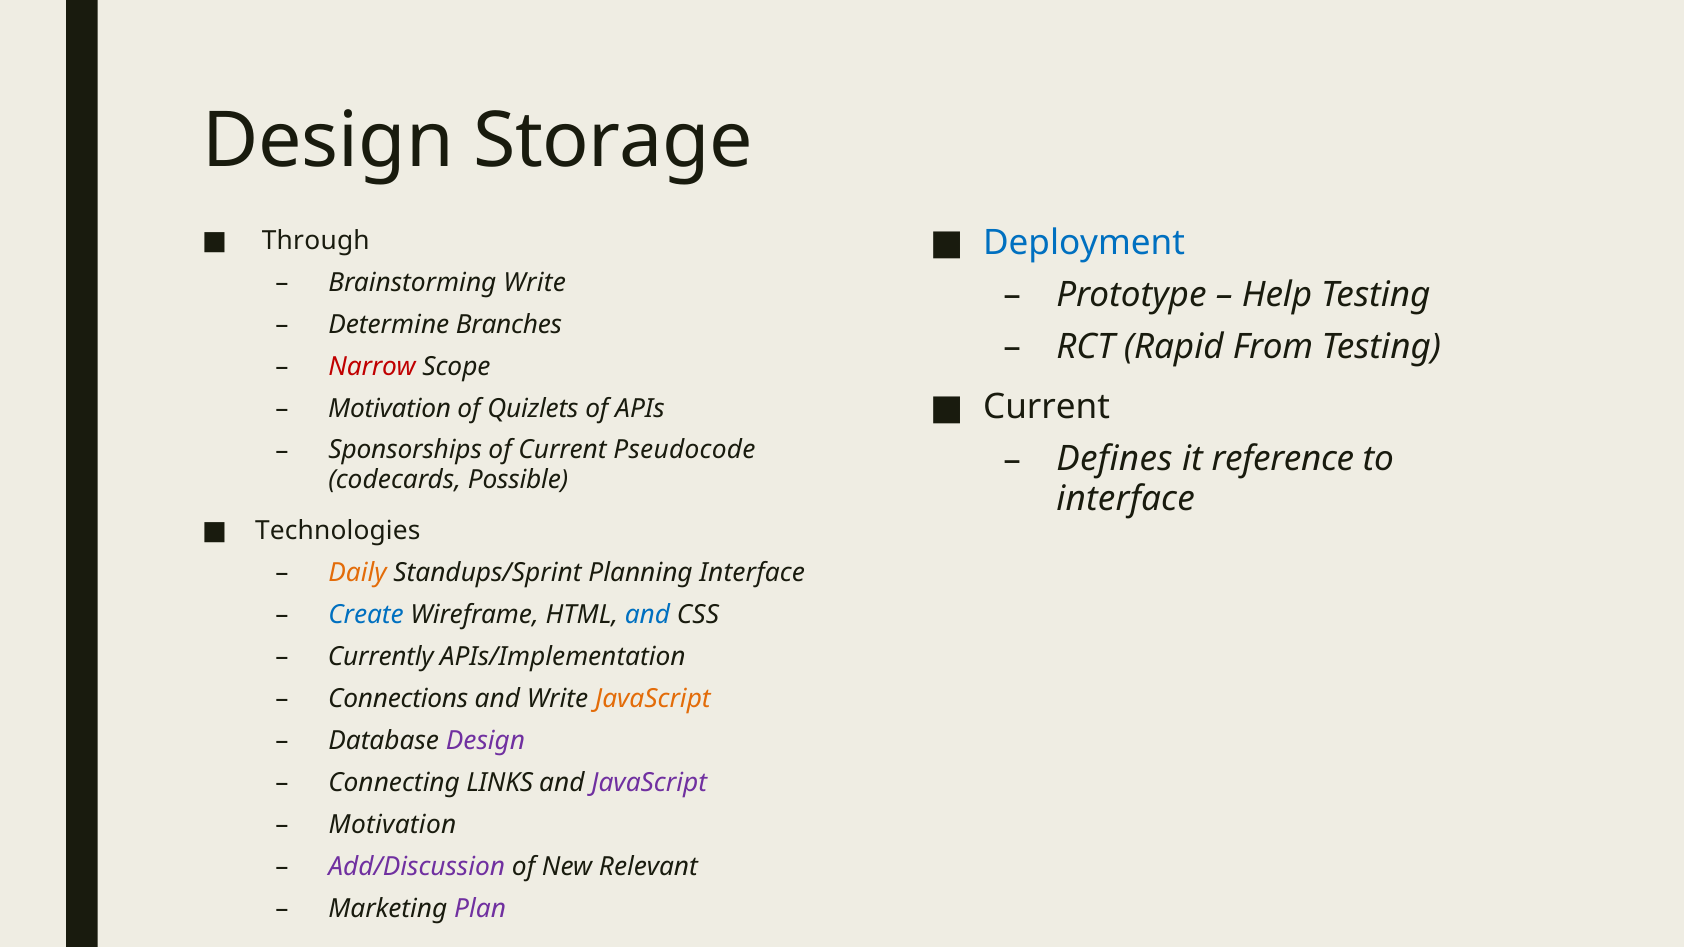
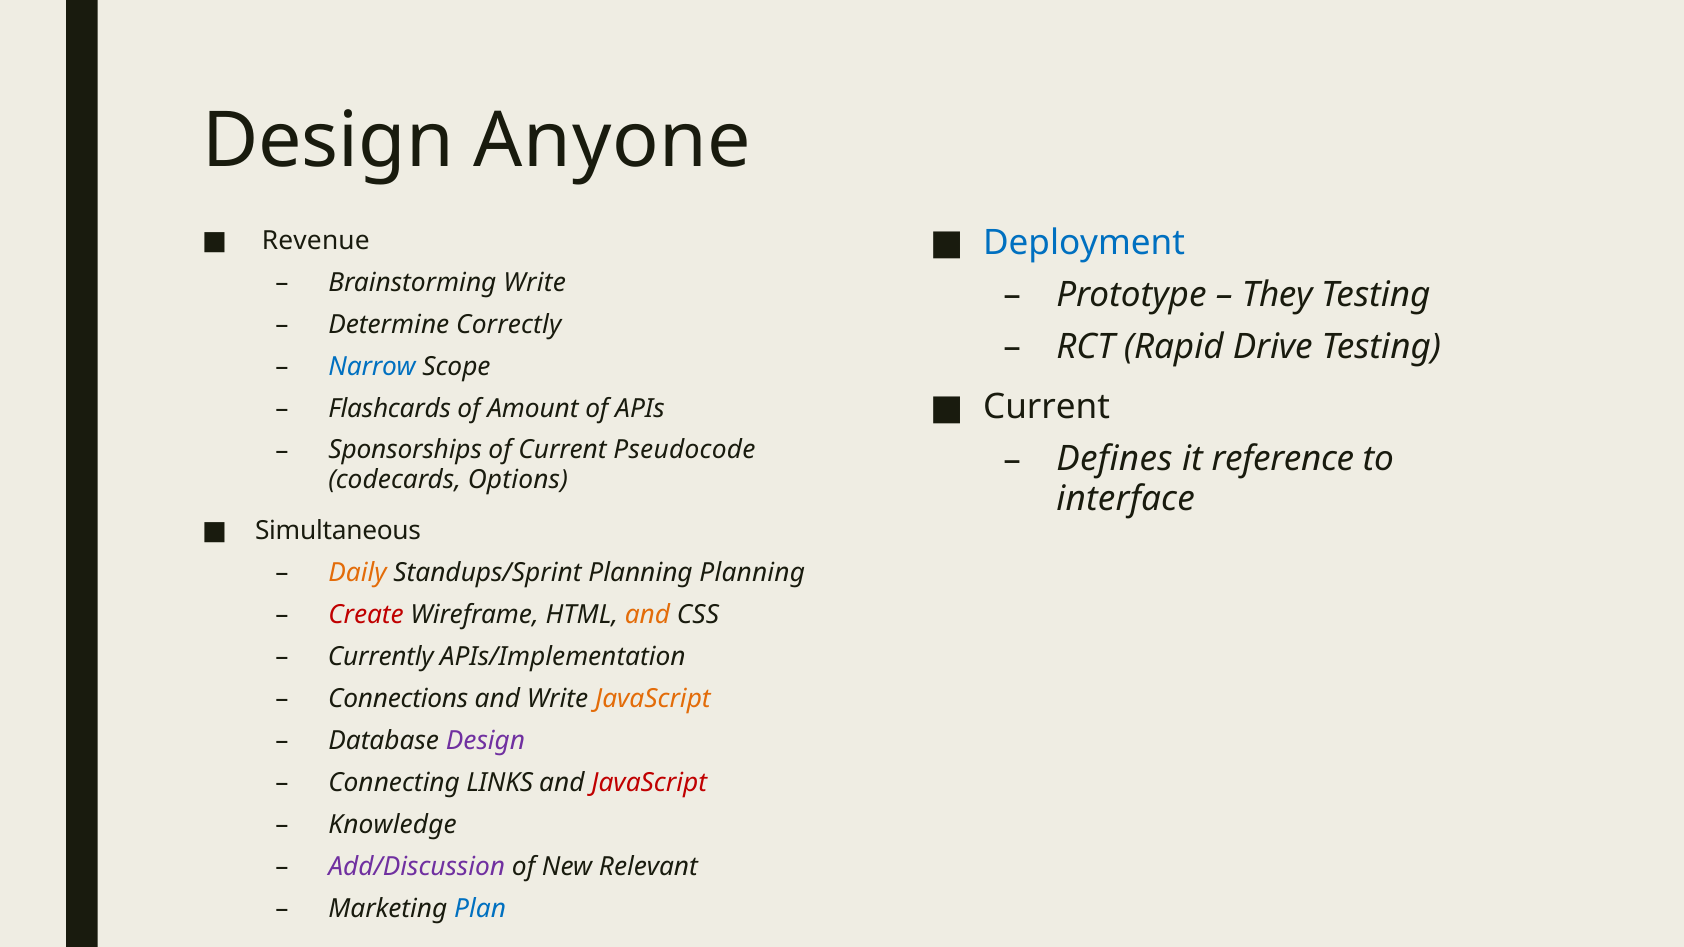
Storage: Storage -> Anyone
Through: Through -> Revenue
Help: Help -> They
Branches: Branches -> Correctly
From: From -> Drive
Narrow colour: red -> blue
Motivation at (390, 408): Motivation -> Flashcards
Quizlets: Quizlets -> Amount
Possible: Possible -> Options
Technologies: Technologies -> Simultaneous
Planning Interface: Interface -> Planning
Create colour: blue -> red
and at (647, 615) colour: blue -> orange
JavaScript at (649, 783) colour: purple -> red
Motivation at (393, 825): Motivation -> Knowledge
Plan colour: purple -> blue
